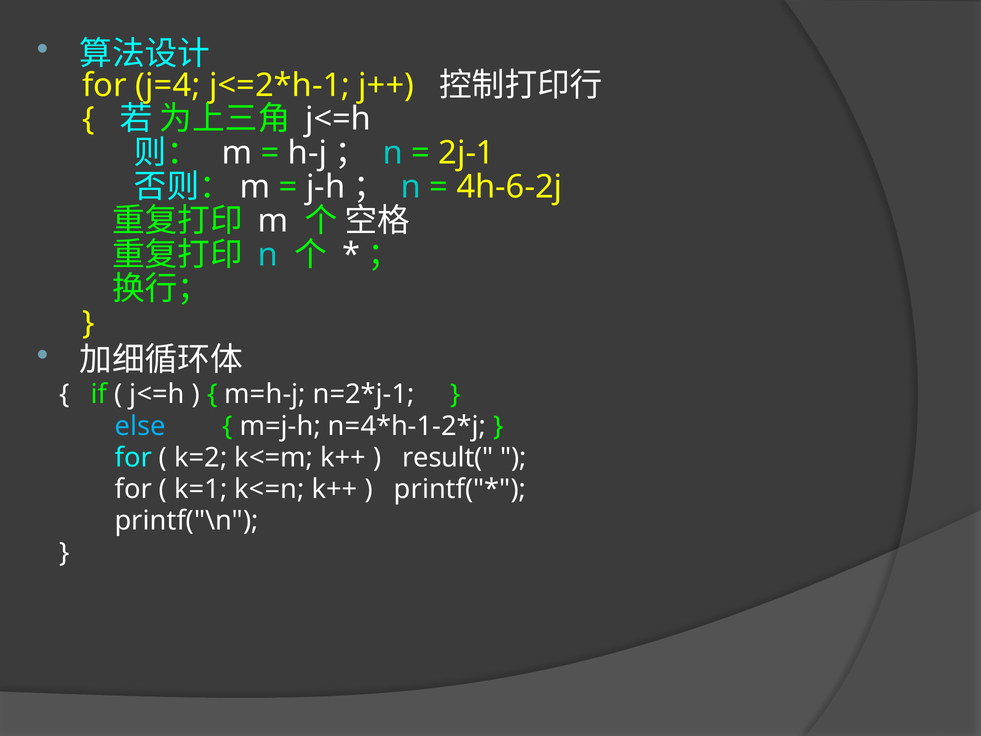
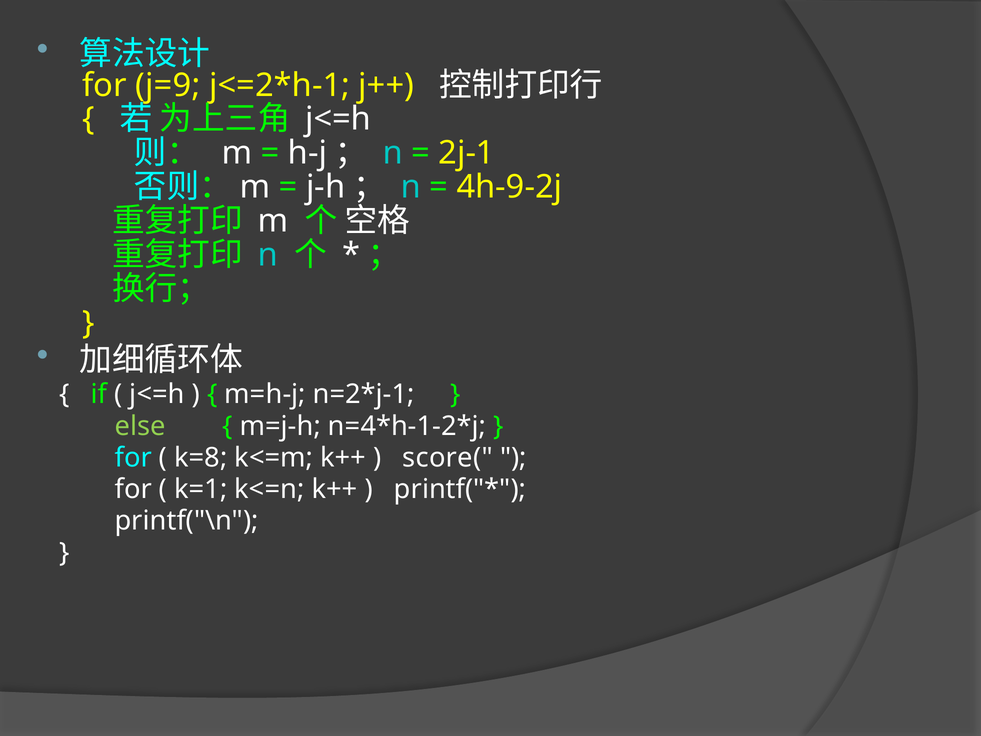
j=4: j=4 -> j=9
4h-6-2j: 4h-6-2j -> 4h-9-2j
else colour: light blue -> light green
k=2: k=2 -> k=8
result(: result( -> score(
